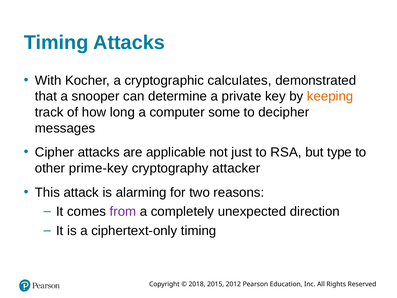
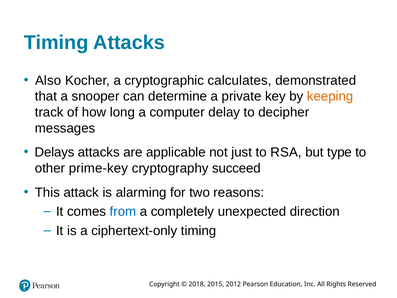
With: With -> Also
some: some -> delay
Cipher: Cipher -> Delays
attacker: attacker -> succeed
from colour: purple -> blue
